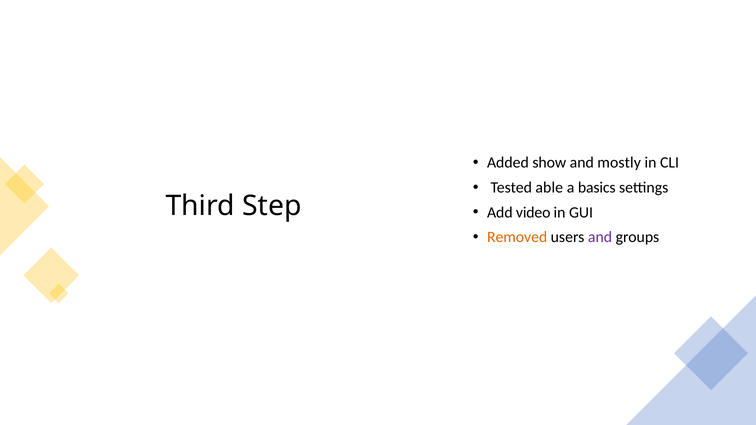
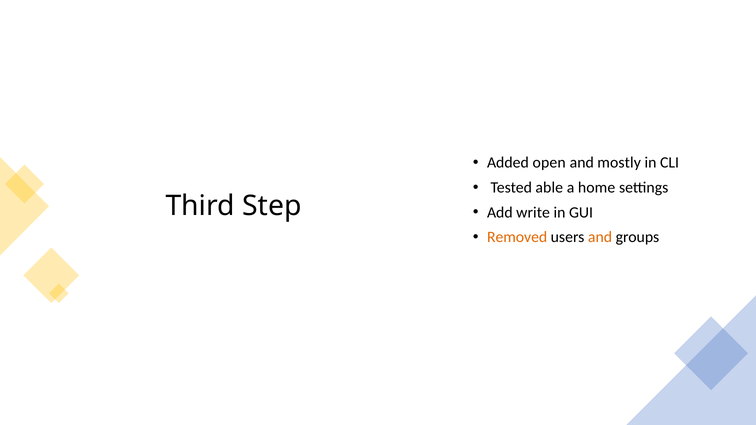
show: show -> open
basics: basics -> home
video: video -> write
and at (600, 237) colour: purple -> orange
